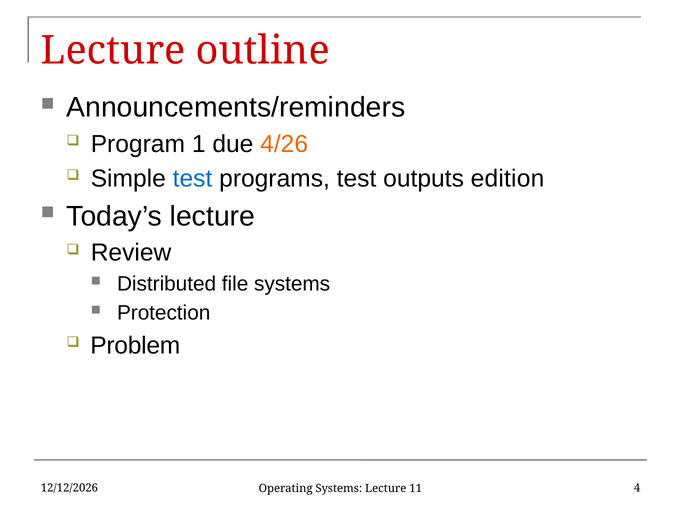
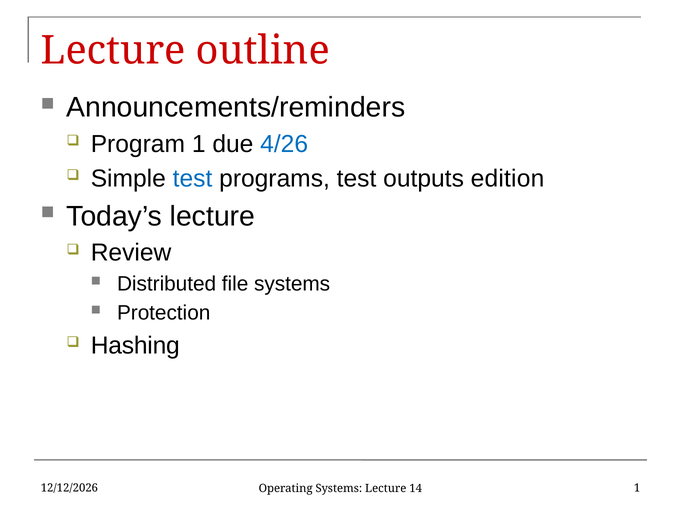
4/26 colour: orange -> blue
Problem: Problem -> Hashing
4 at (637, 488): 4 -> 1
11: 11 -> 14
